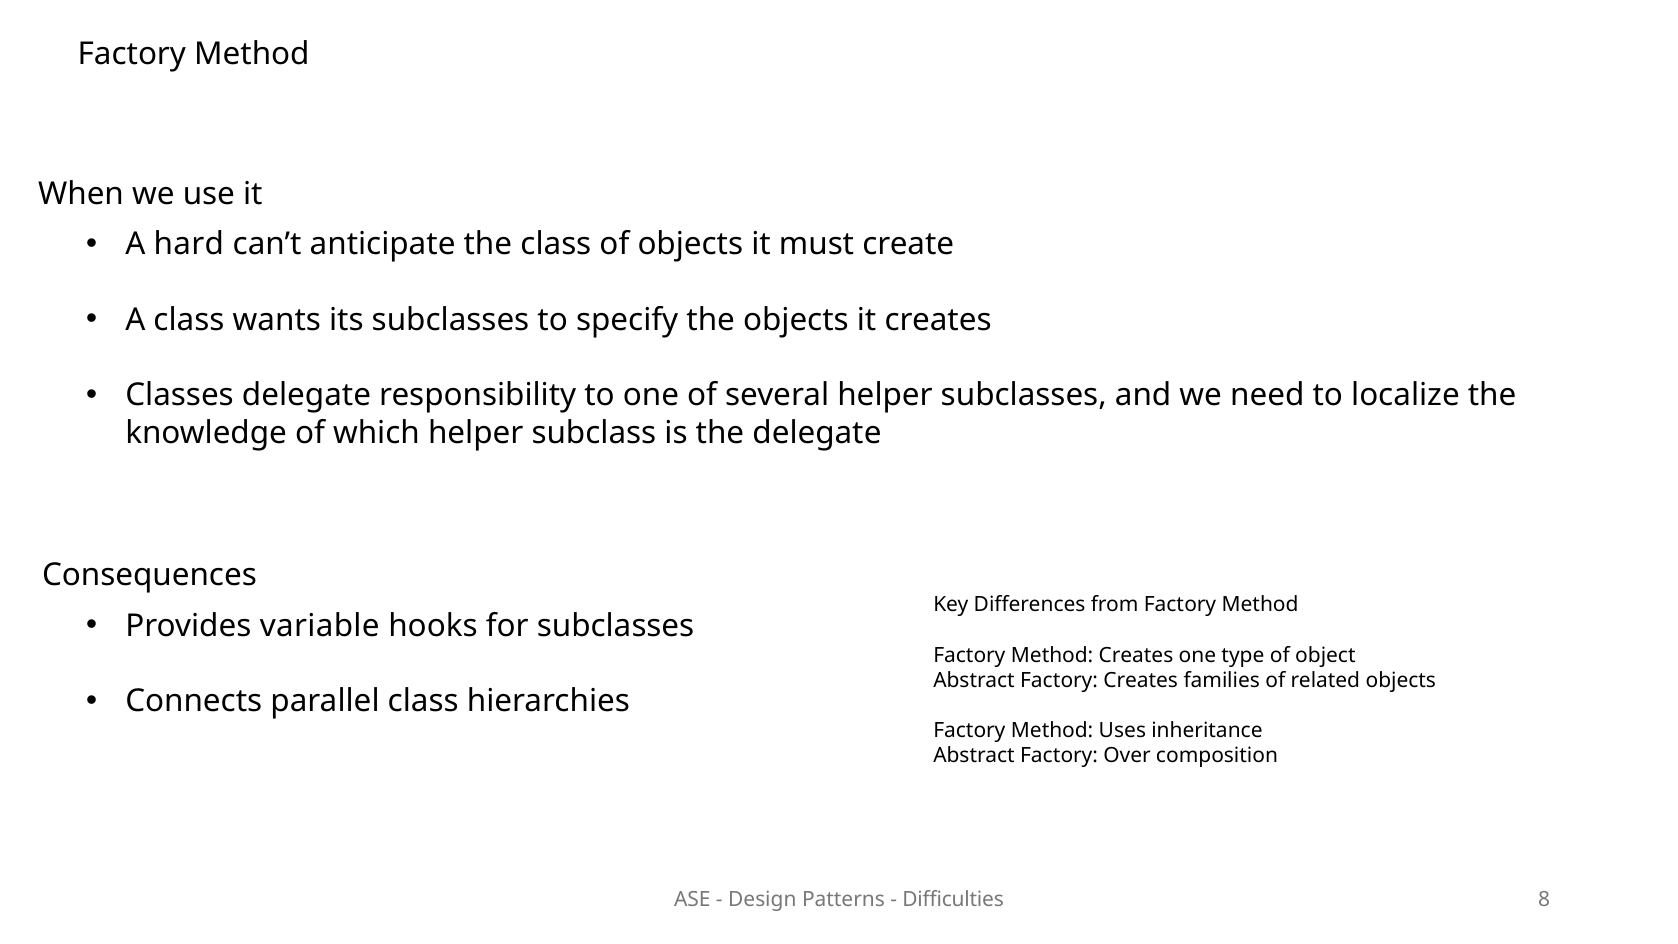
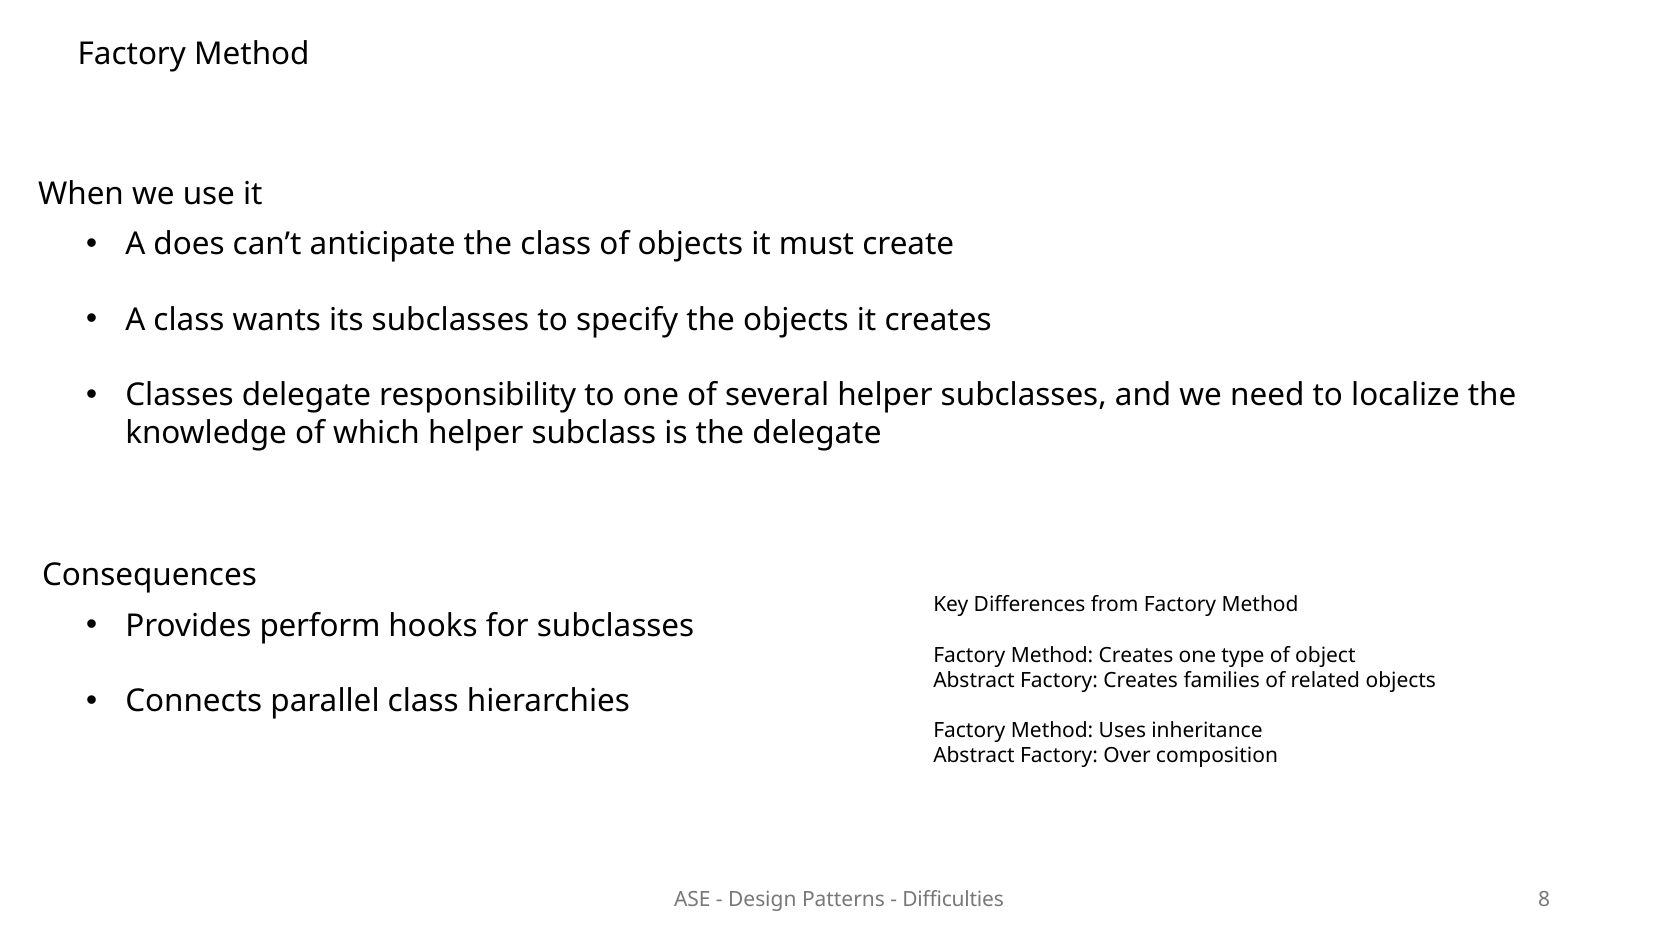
hard: hard -> does
variable: variable -> perform
